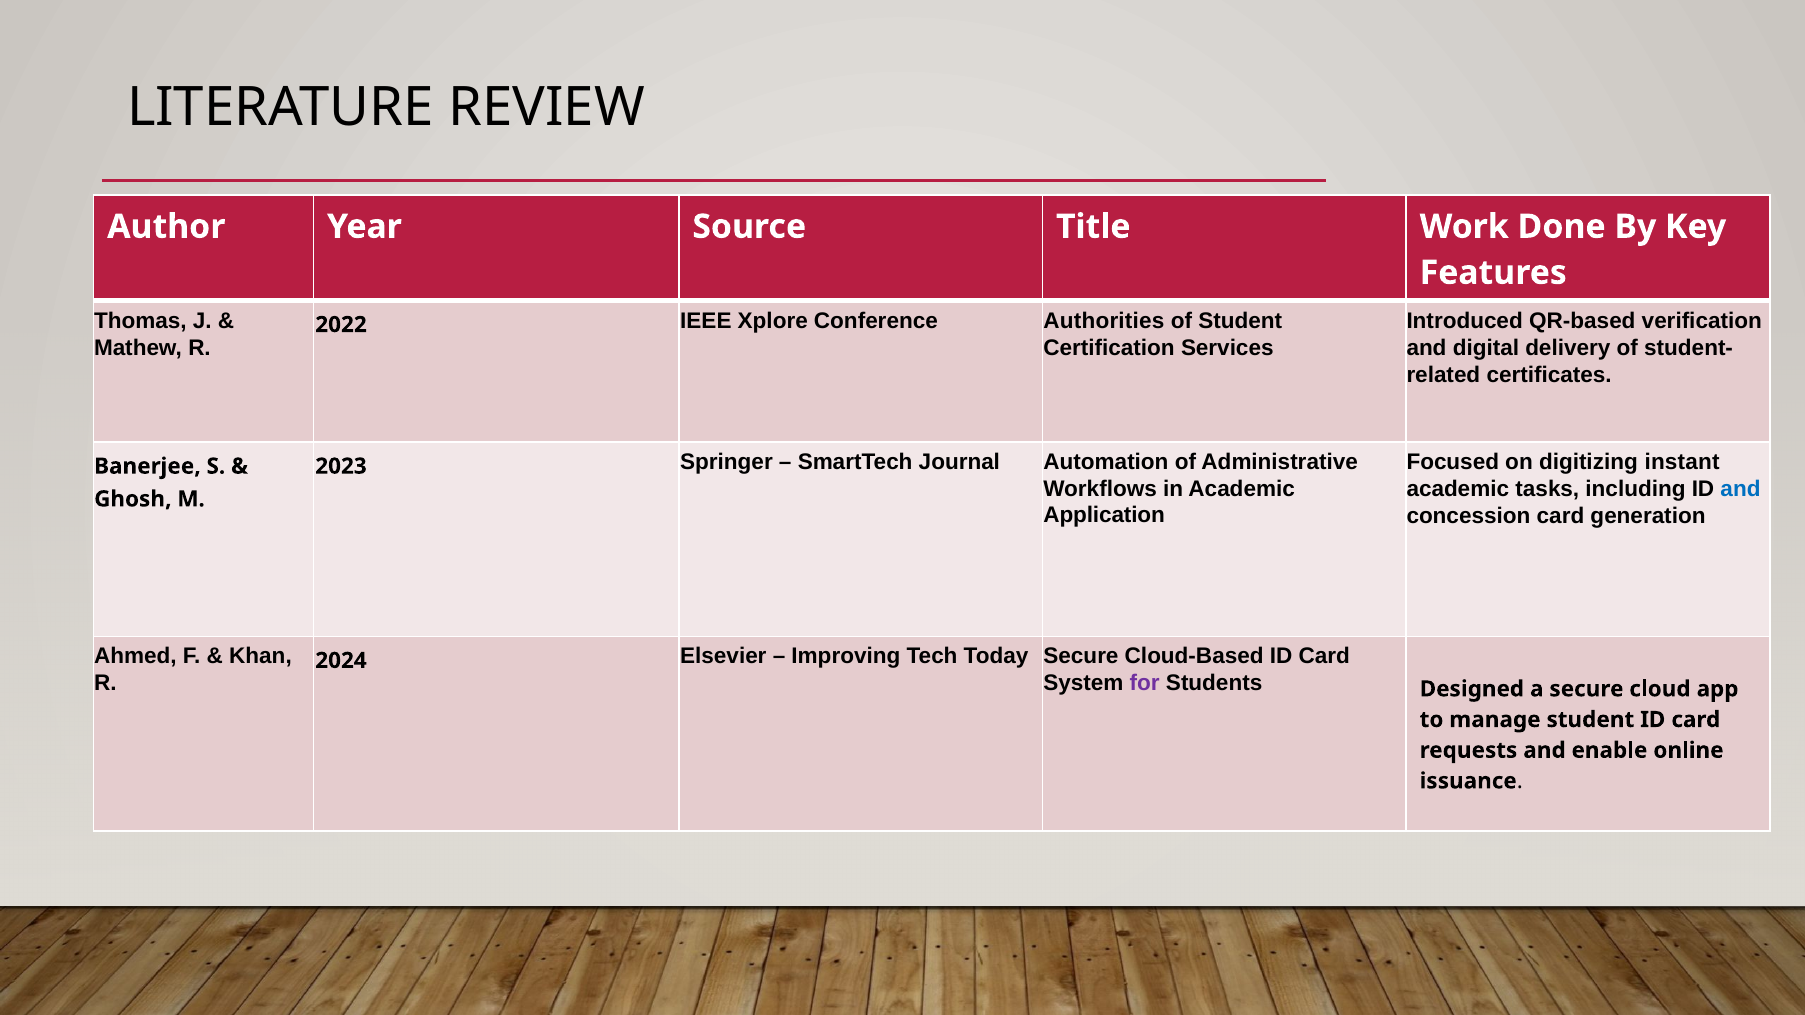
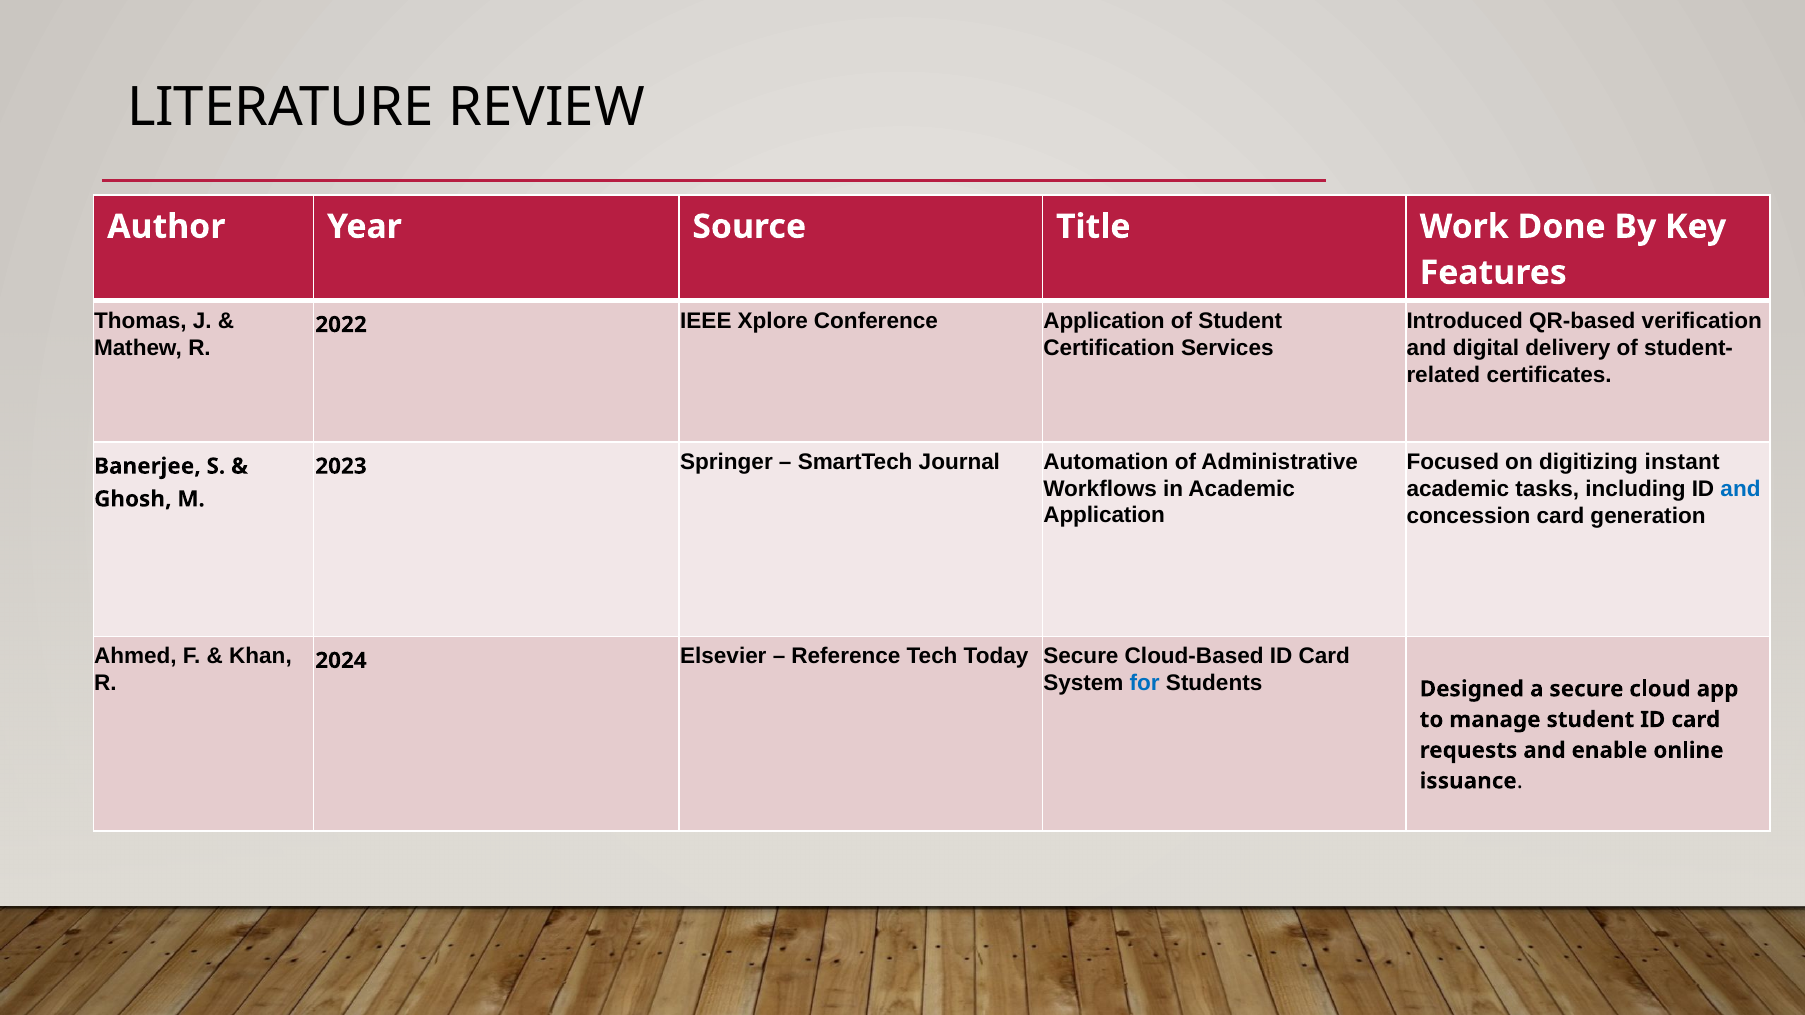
Conference Authorities: Authorities -> Application
Improving: Improving -> Reference
for colour: purple -> blue
